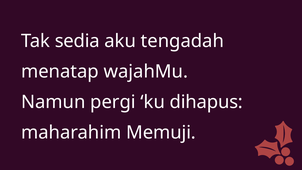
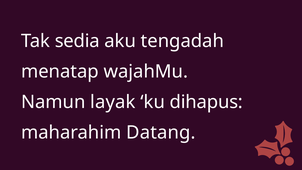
pergi: pergi -> layak
Memuji: Memuji -> Datang
